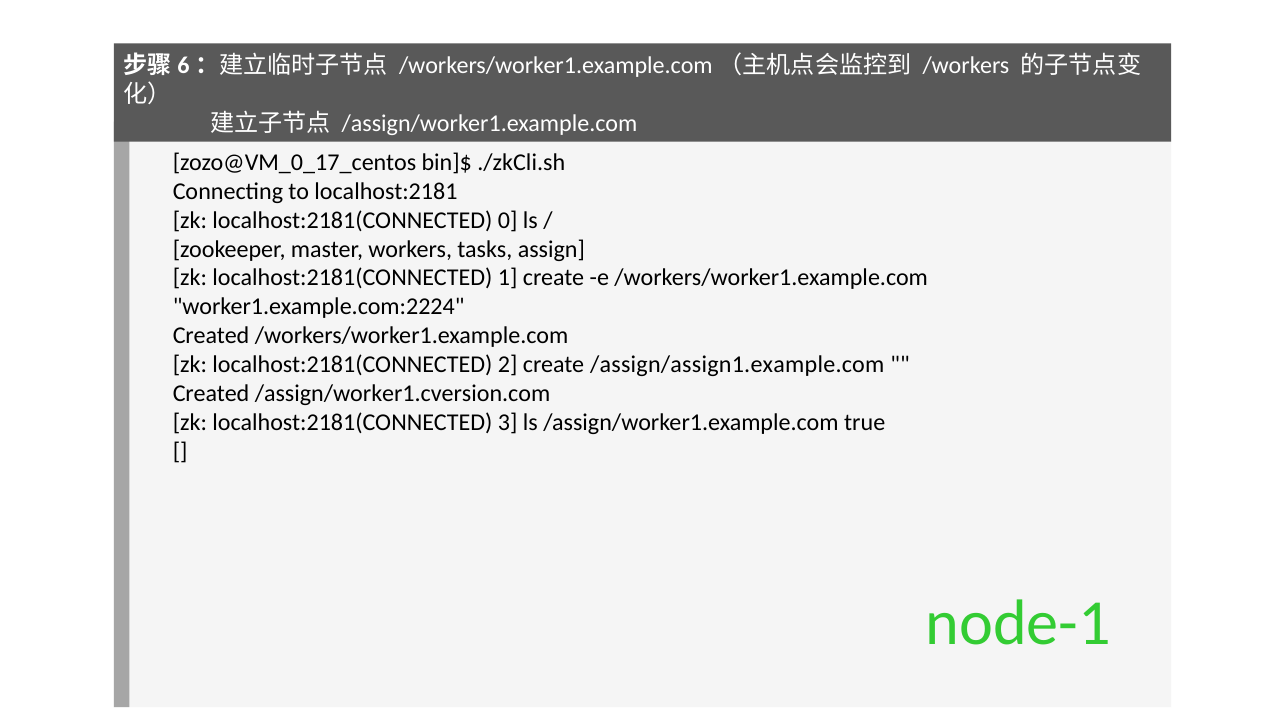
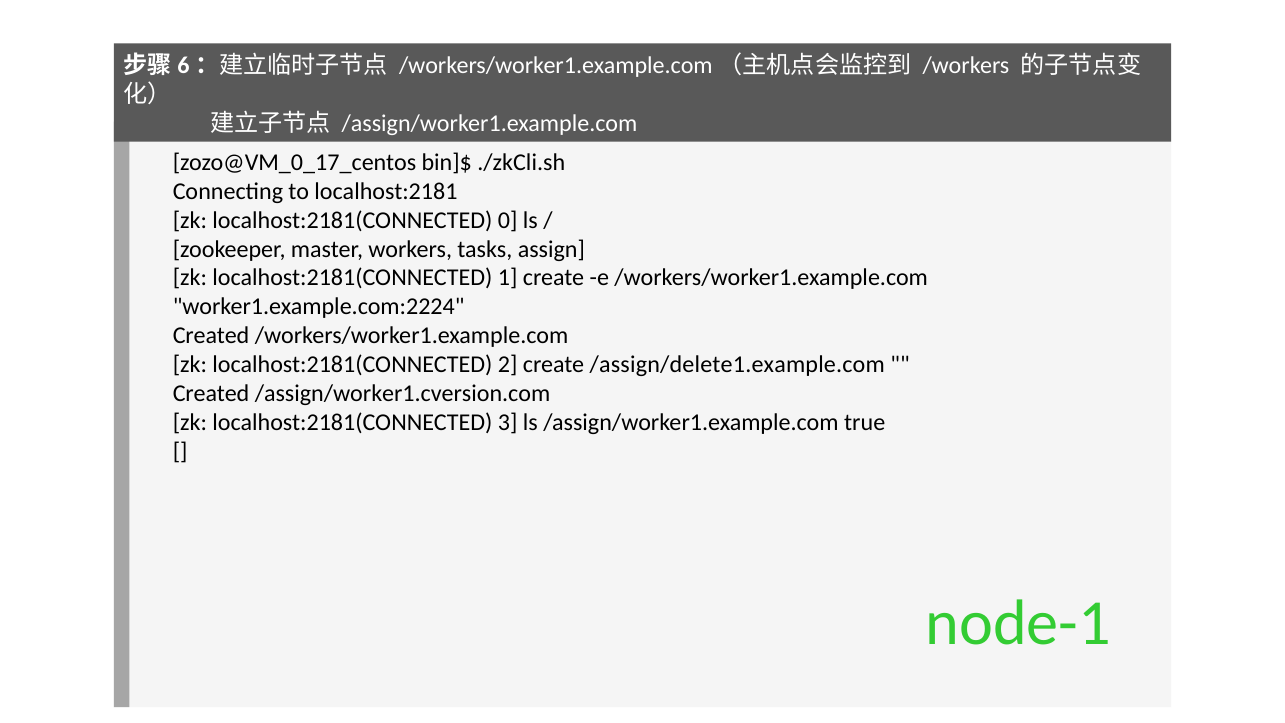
/assign/assign1.example.com: /assign/assign1.example.com -> /assign/delete1.example.com
